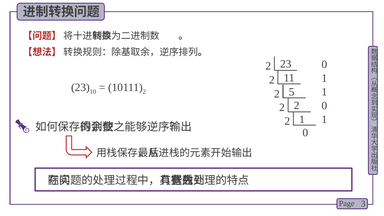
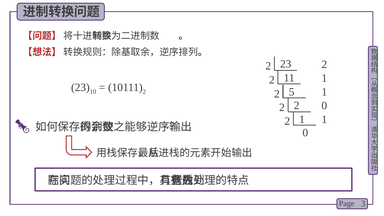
0 at (324, 64): 0 -> 2
